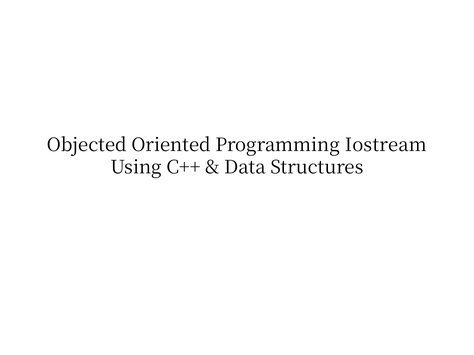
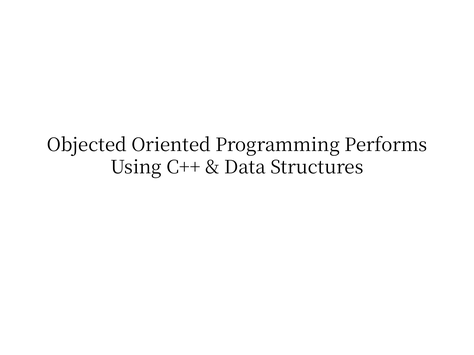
Iostream: Iostream -> Performs
